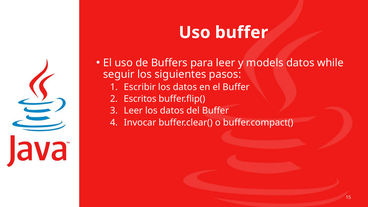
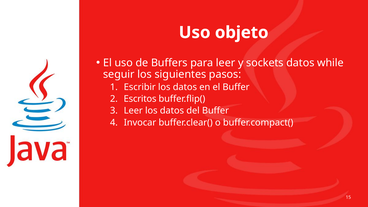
Uso buffer: buffer -> objeto
models: models -> sockets
